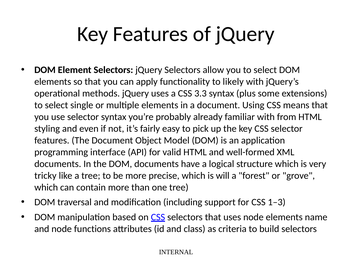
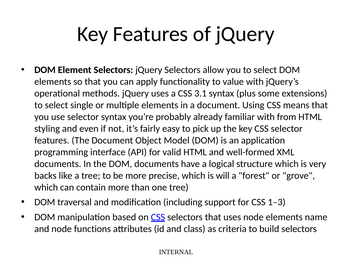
likely: likely -> value
3.3: 3.3 -> 3.1
tricky: tricky -> backs
